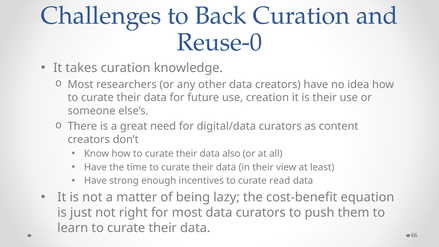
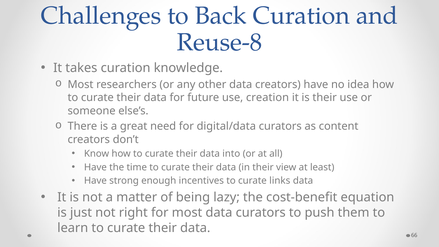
Reuse-0: Reuse-0 -> Reuse-8
also: also -> into
read: read -> links
